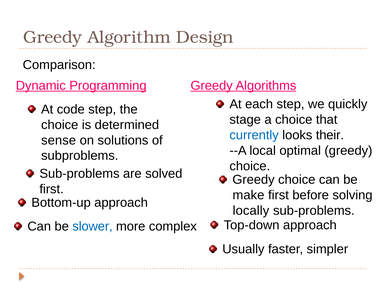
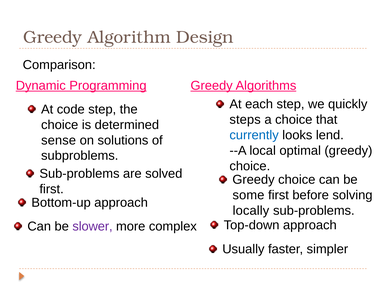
stage: stage -> steps
their: their -> lend
make: make -> some
slower colour: blue -> purple
